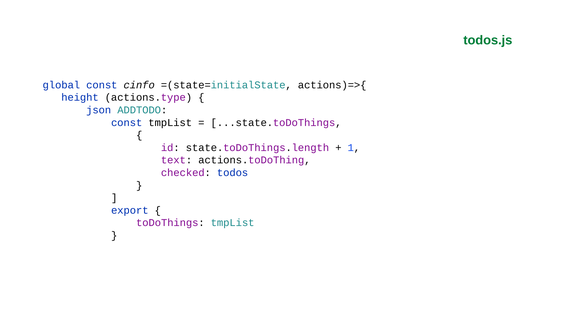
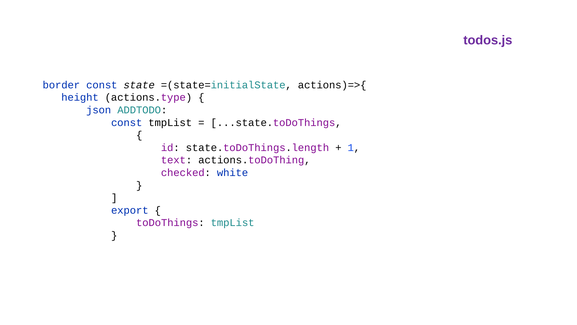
todos.js colour: green -> purple
global: global -> border
cinfo: cinfo -> state
todos: todos -> white
